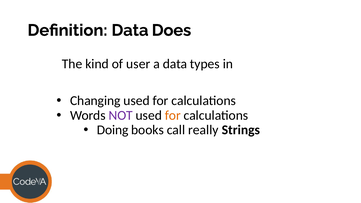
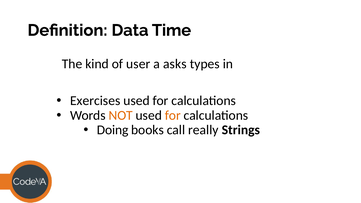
Does: Does -> Time
a data: data -> asks
Changing: Changing -> Exercises
NOT colour: purple -> orange
